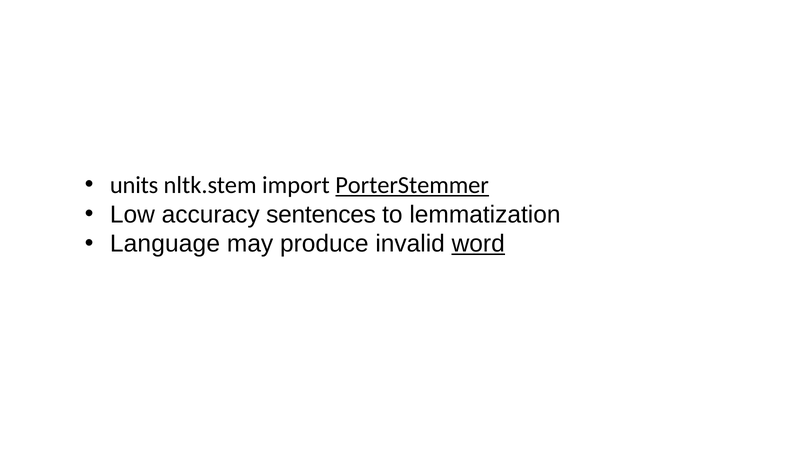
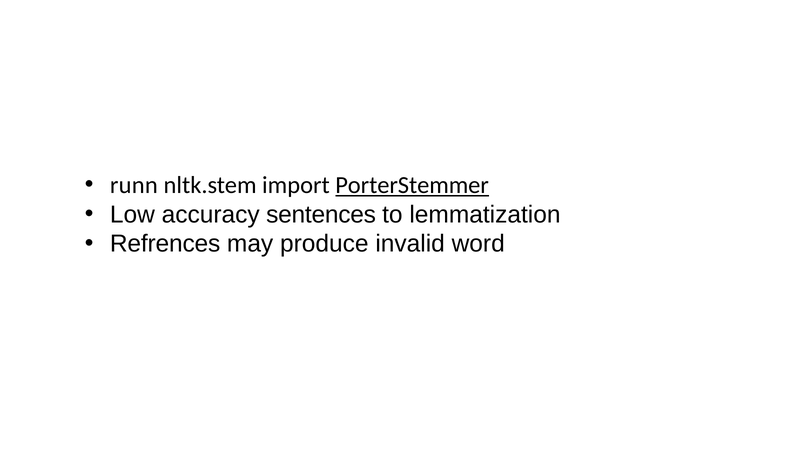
units: units -> runn
Language at (165, 244): Language -> Refrences
word underline: present -> none
